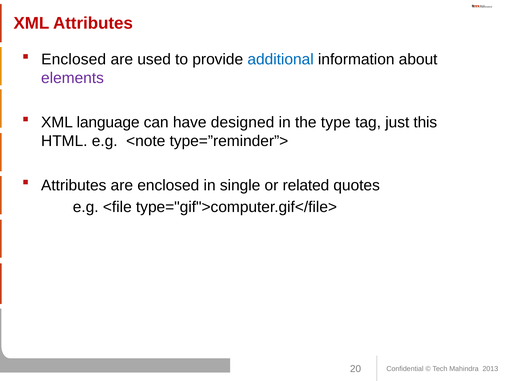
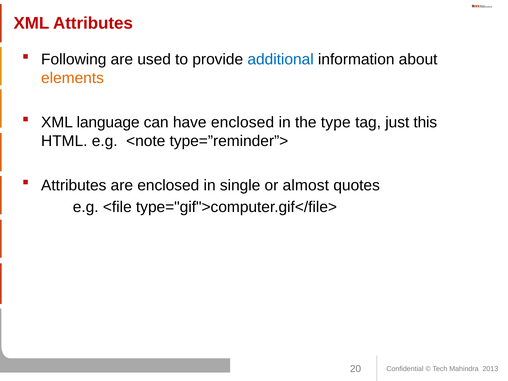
Enclosed at (74, 59): Enclosed -> Following
elements colour: purple -> orange
have designed: designed -> enclosed
related: related -> almost
